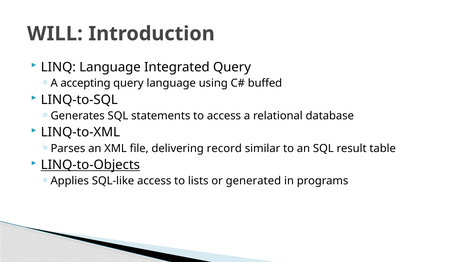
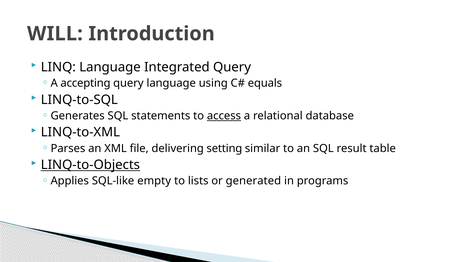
buffed: buffed -> equals
access at (224, 116) underline: none -> present
record: record -> setting
SQL-like access: access -> empty
